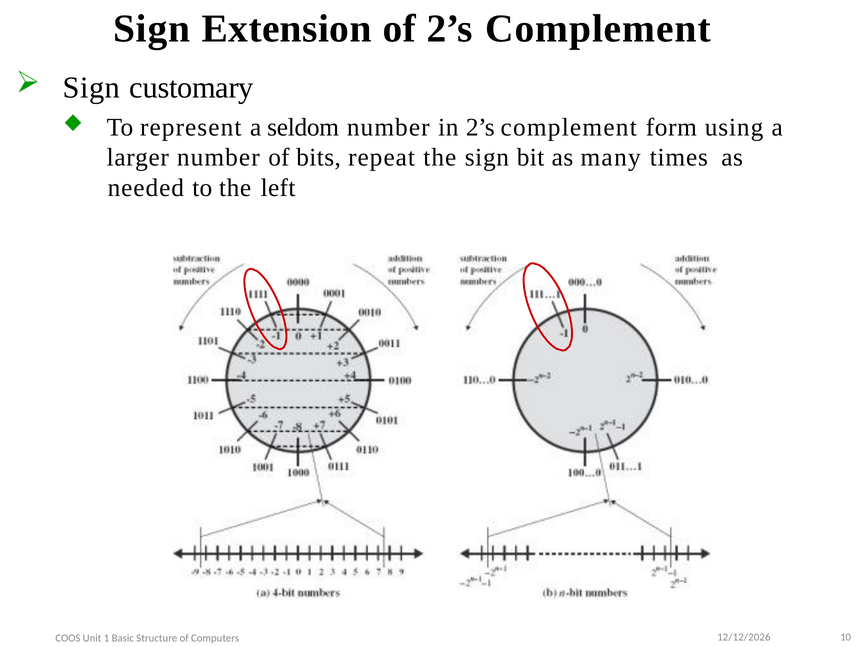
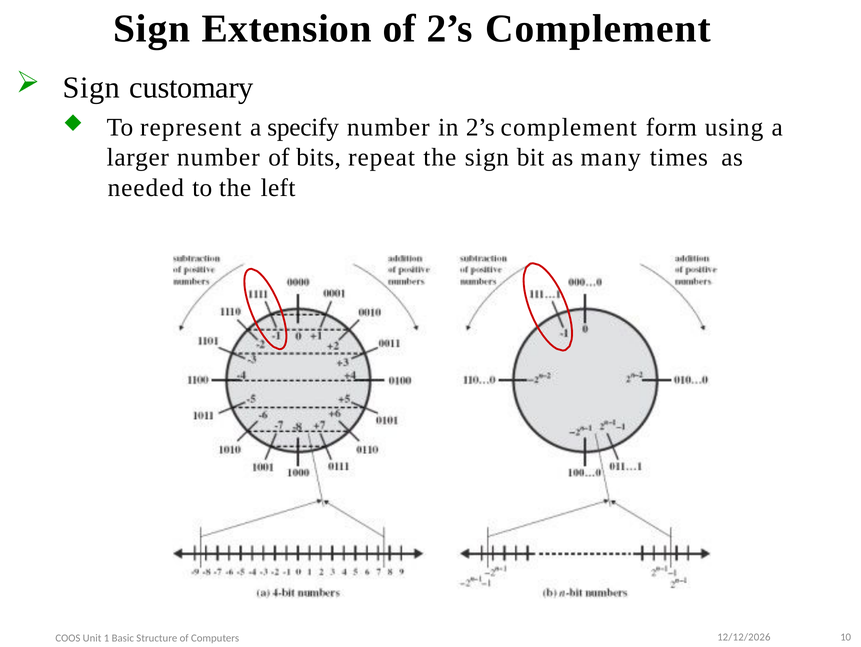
seldom: seldom -> specify
